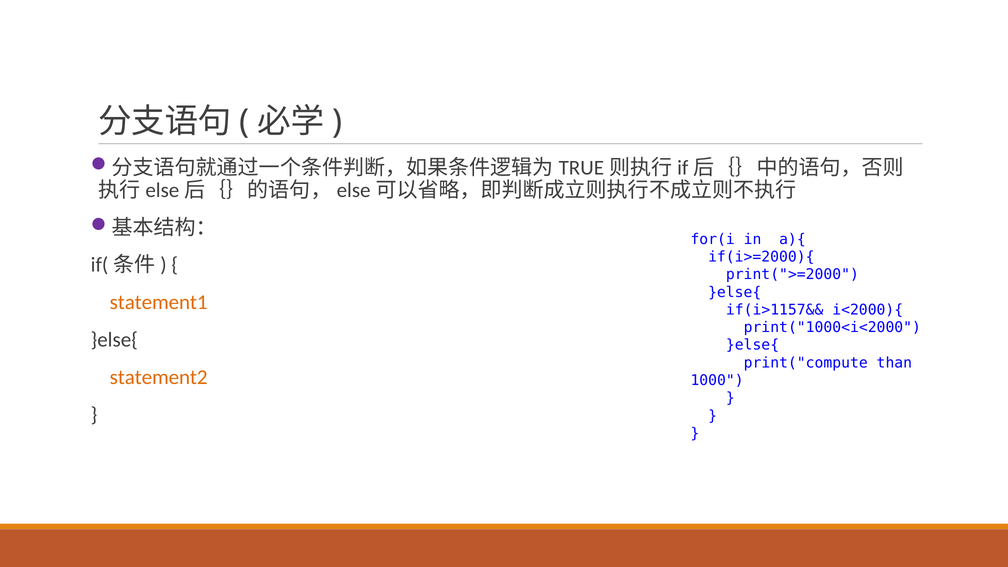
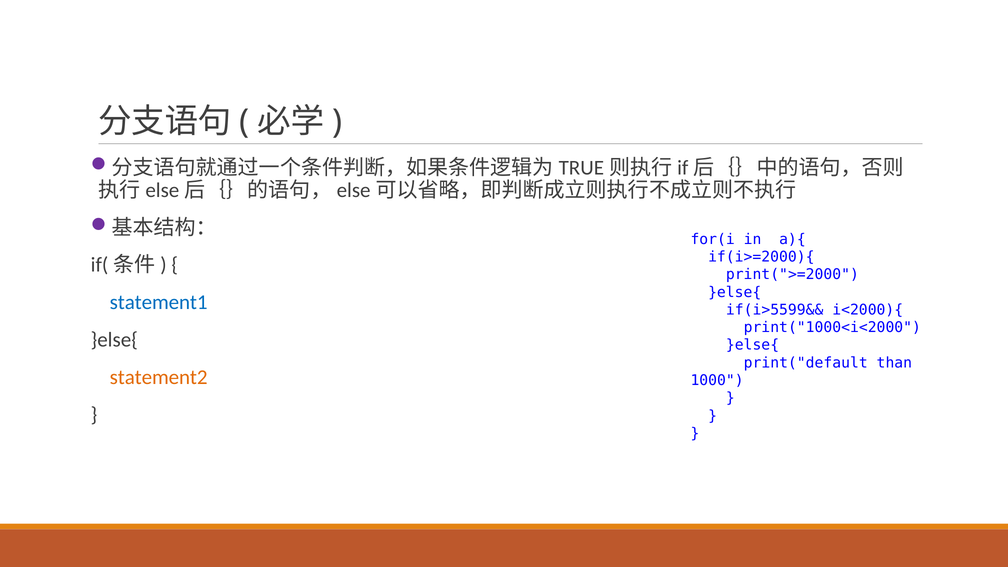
statement1 colour: orange -> blue
if(i>1157&&: if(i>1157&& -> if(i>5599&&
print("compute: print("compute -> print("default
